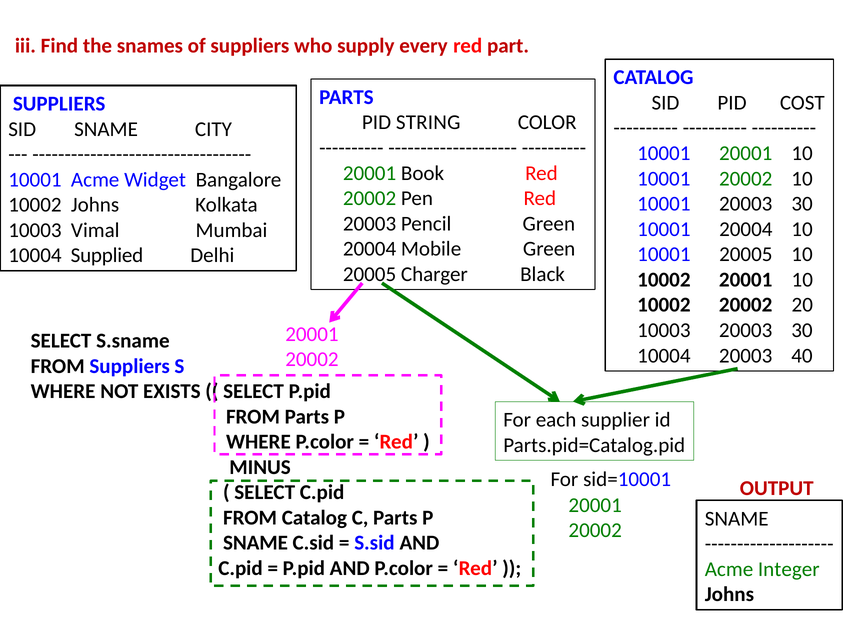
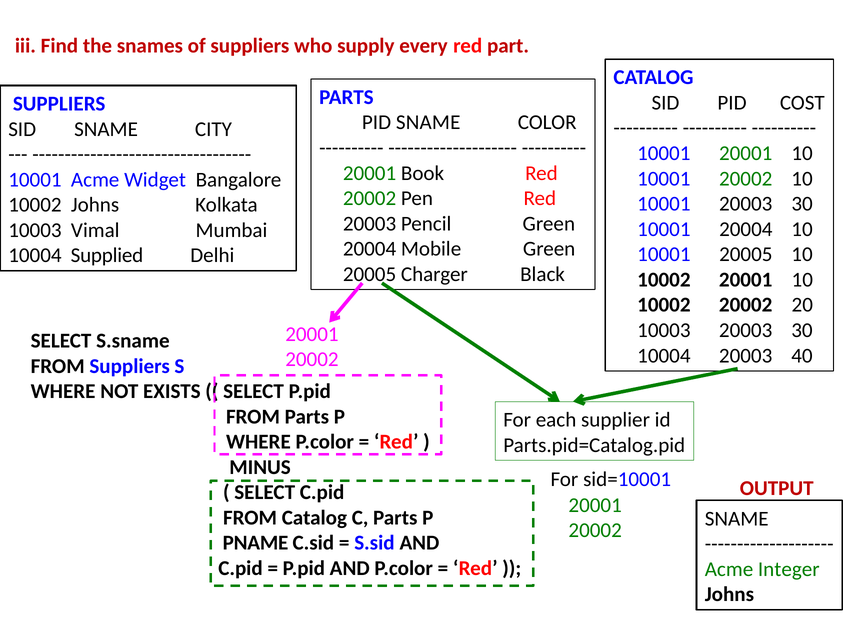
PID STRING: STRING -> SNAME
SNAME at (255, 543): SNAME -> PNAME
